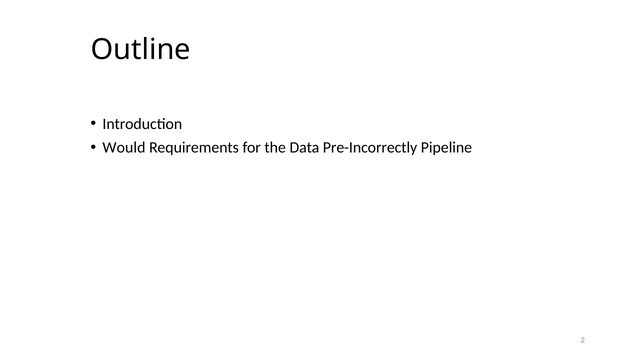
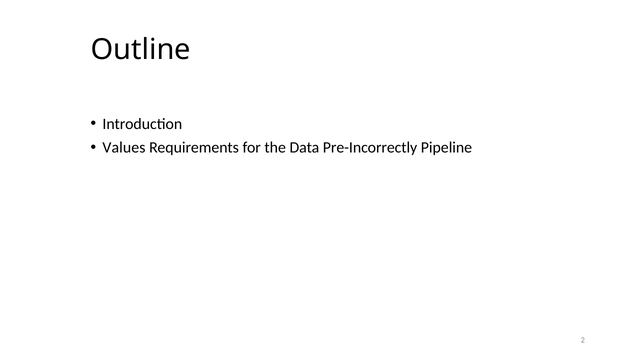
Would: Would -> Values
